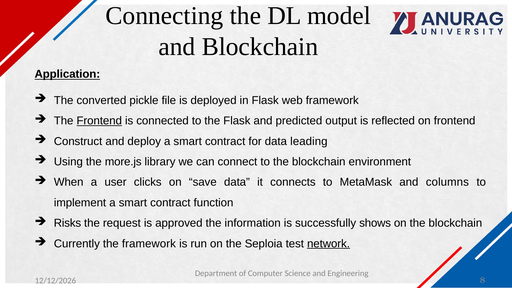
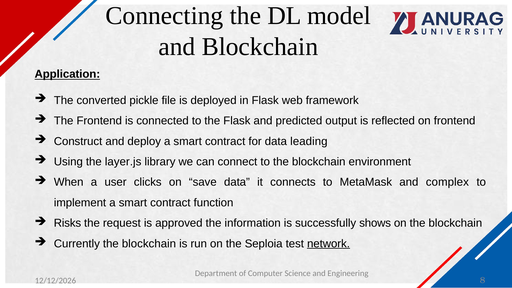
Frontend at (99, 121) underline: present -> none
more.js: more.js -> layer.js
columns: columns -> complex
Currently the framework: framework -> blockchain
